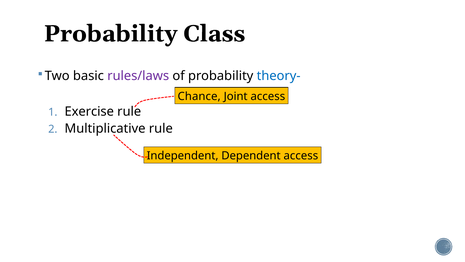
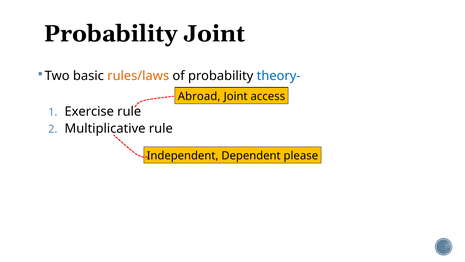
Probability Class: Class -> Joint
rules/laws colour: purple -> orange
Chance: Chance -> Abroad
Dependent access: access -> please
